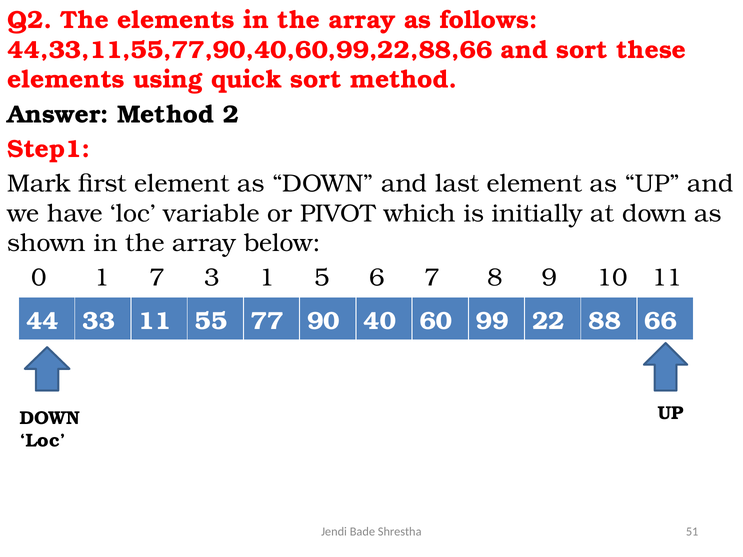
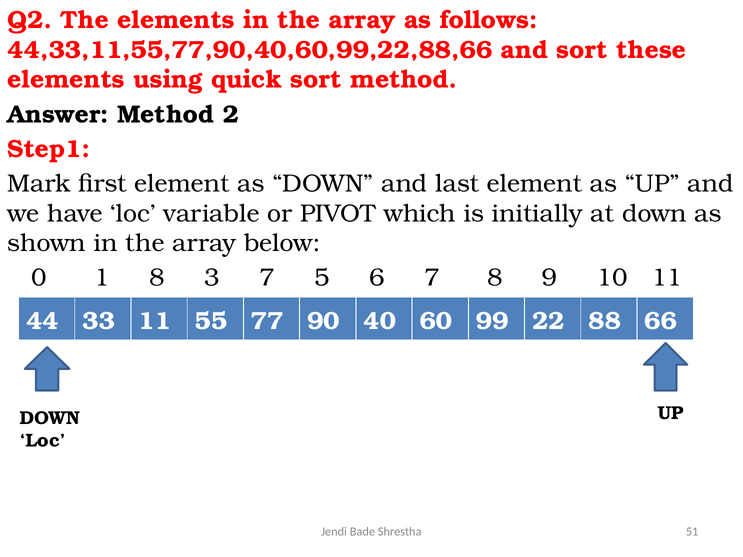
1 7: 7 -> 8
3 1: 1 -> 7
